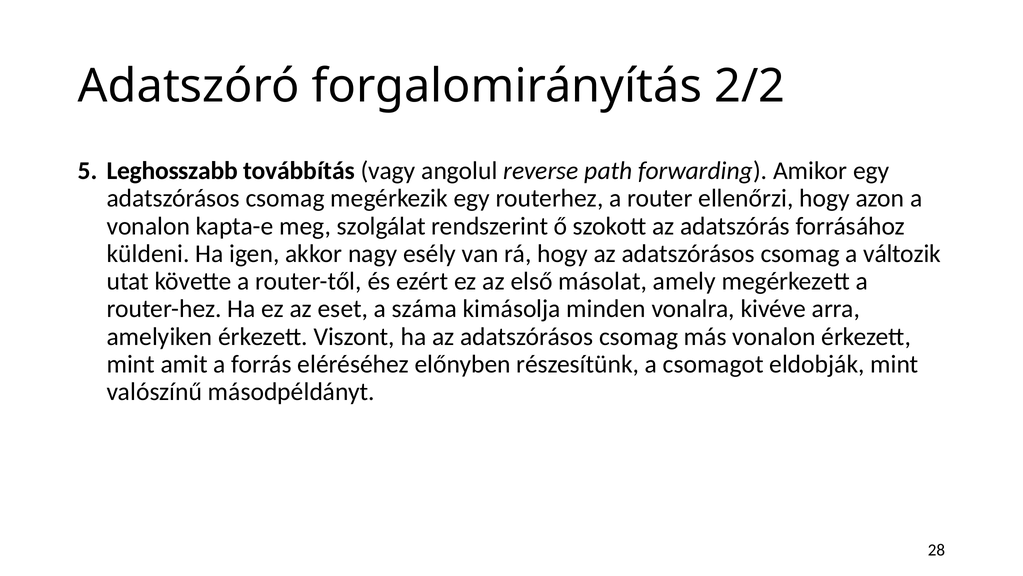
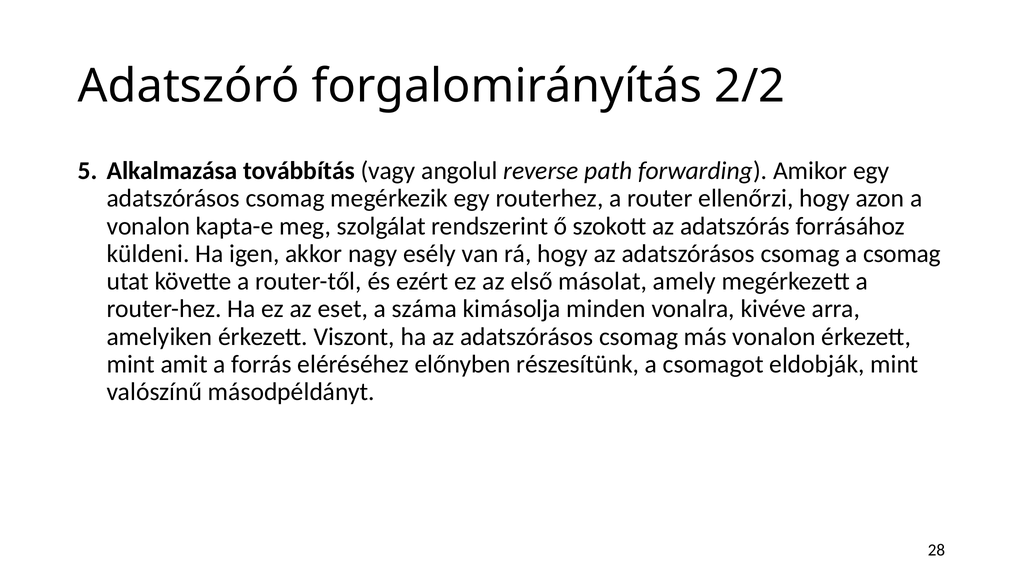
Leghosszabb: Leghosszabb -> Alkalmazása
a változik: változik -> csomag
